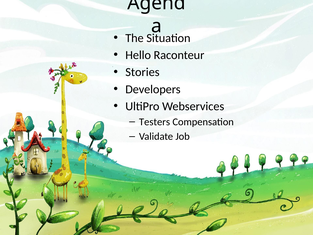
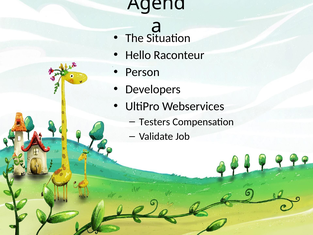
Stories: Stories -> Person
